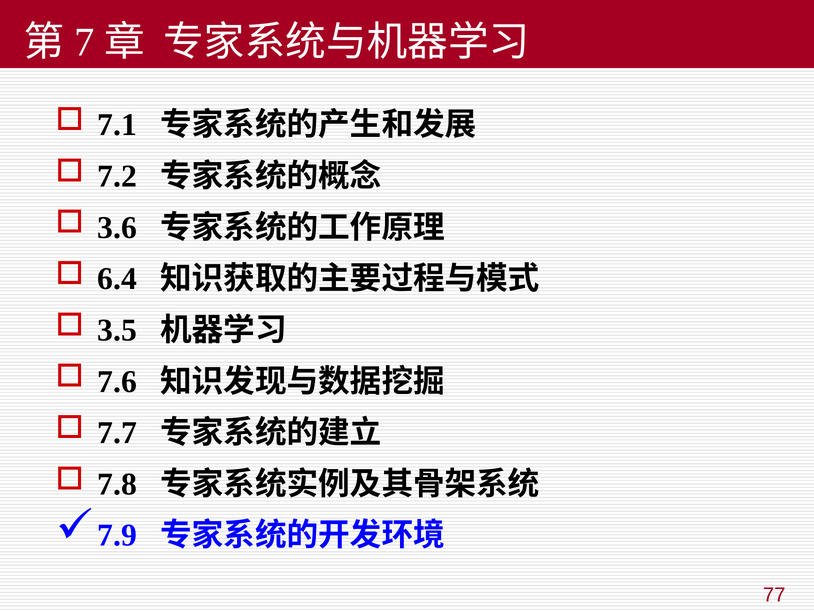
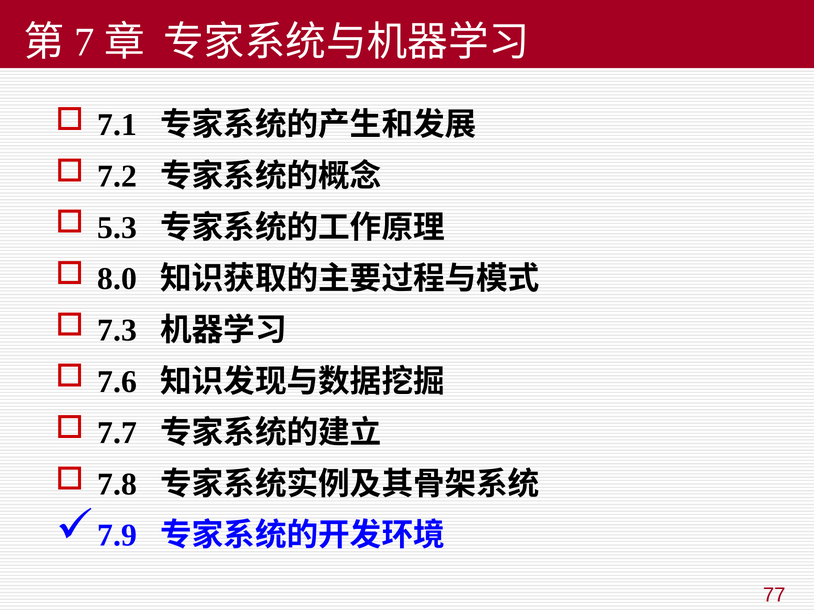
3.6: 3.6 -> 5.3
6.4: 6.4 -> 8.0
3.5: 3.5 -> 7.3
